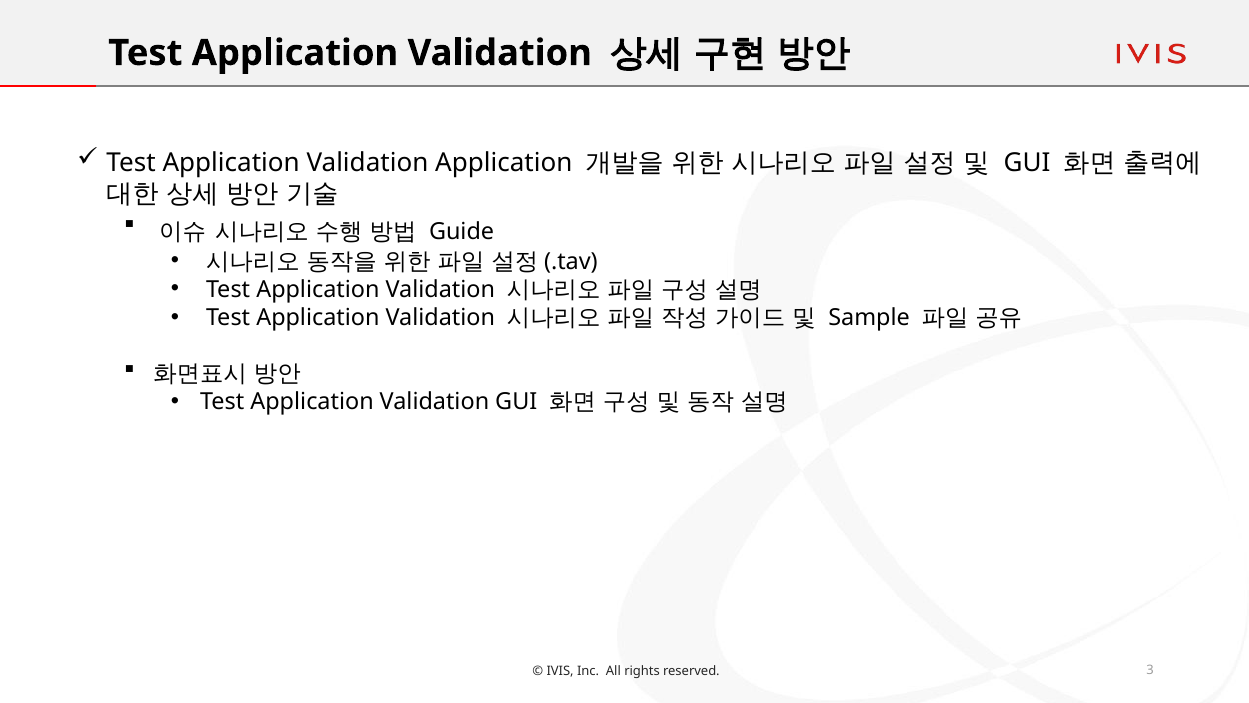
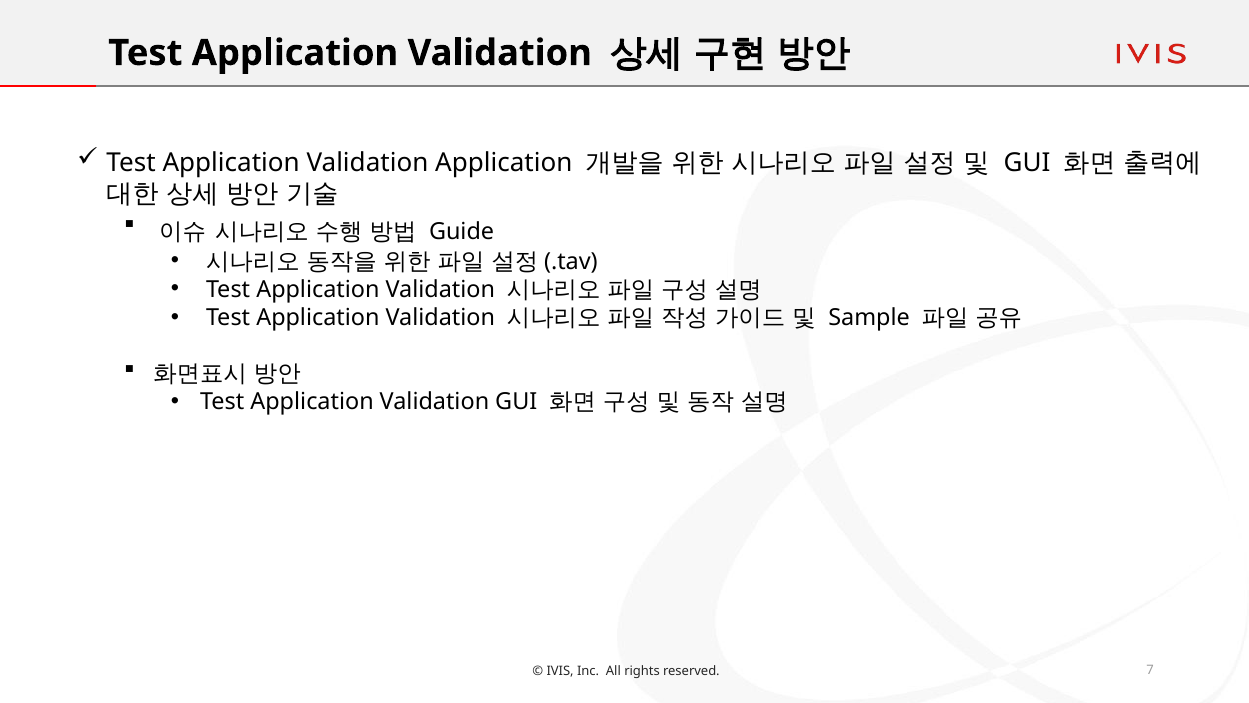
3: 3 -> 7
